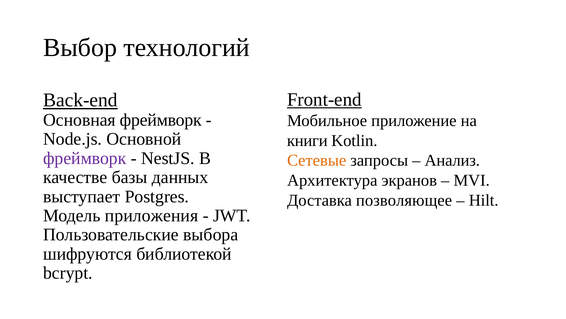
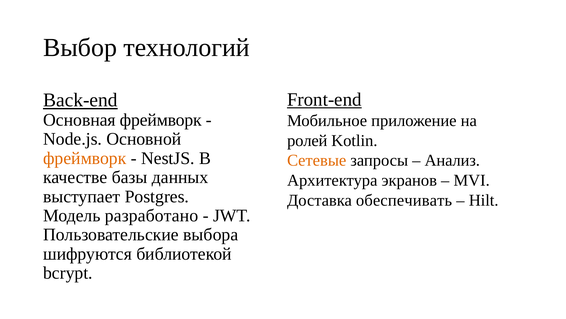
книги: книги -> ролей
фреймворк at (85, 158) colour: purple -> orange
позволяющее: позволяющее -> обеспечивать
приложения: приложения -> разработано
